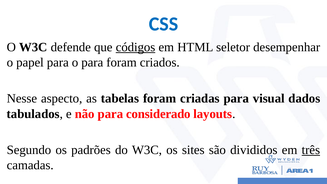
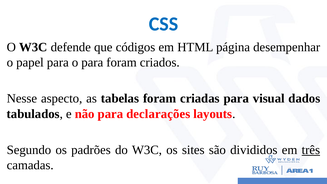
códigos underline: present -> none
seletor: seletor -> página
considerado: considerado -> declarações
